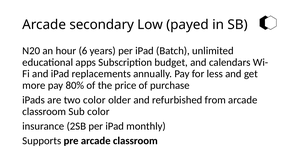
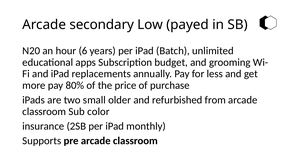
calendars: calendars -> grooming
two color: color -> small
